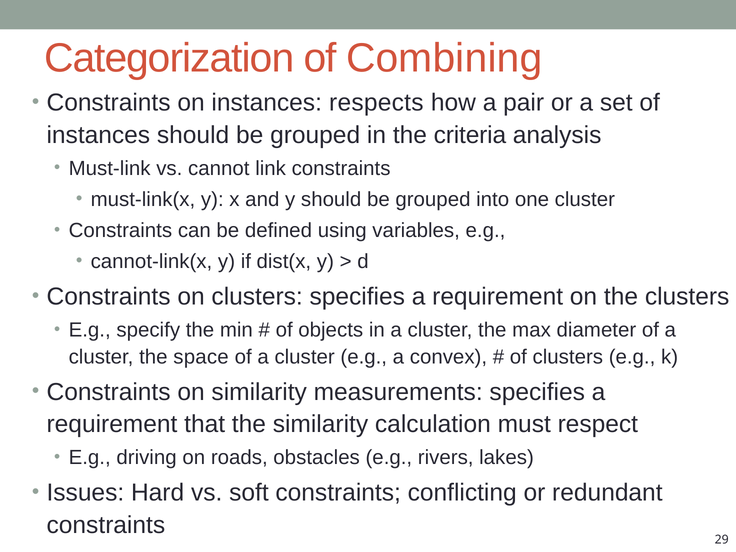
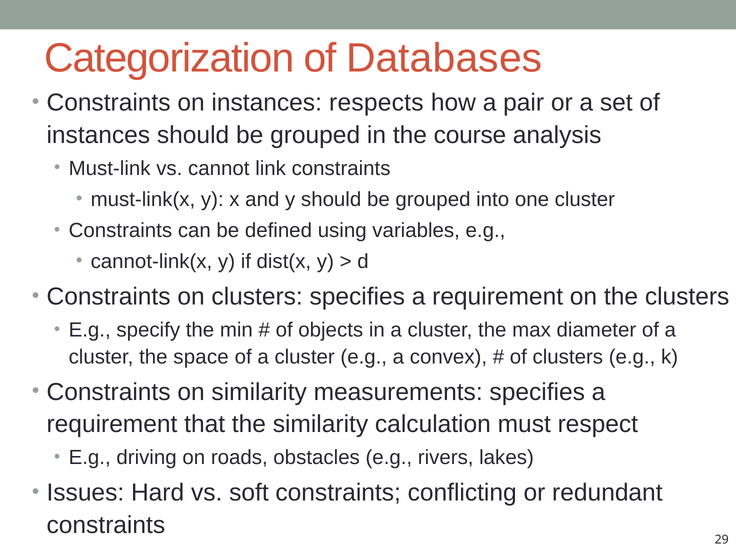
Combining: Combining -> Databases
criteria: criteria -> course
